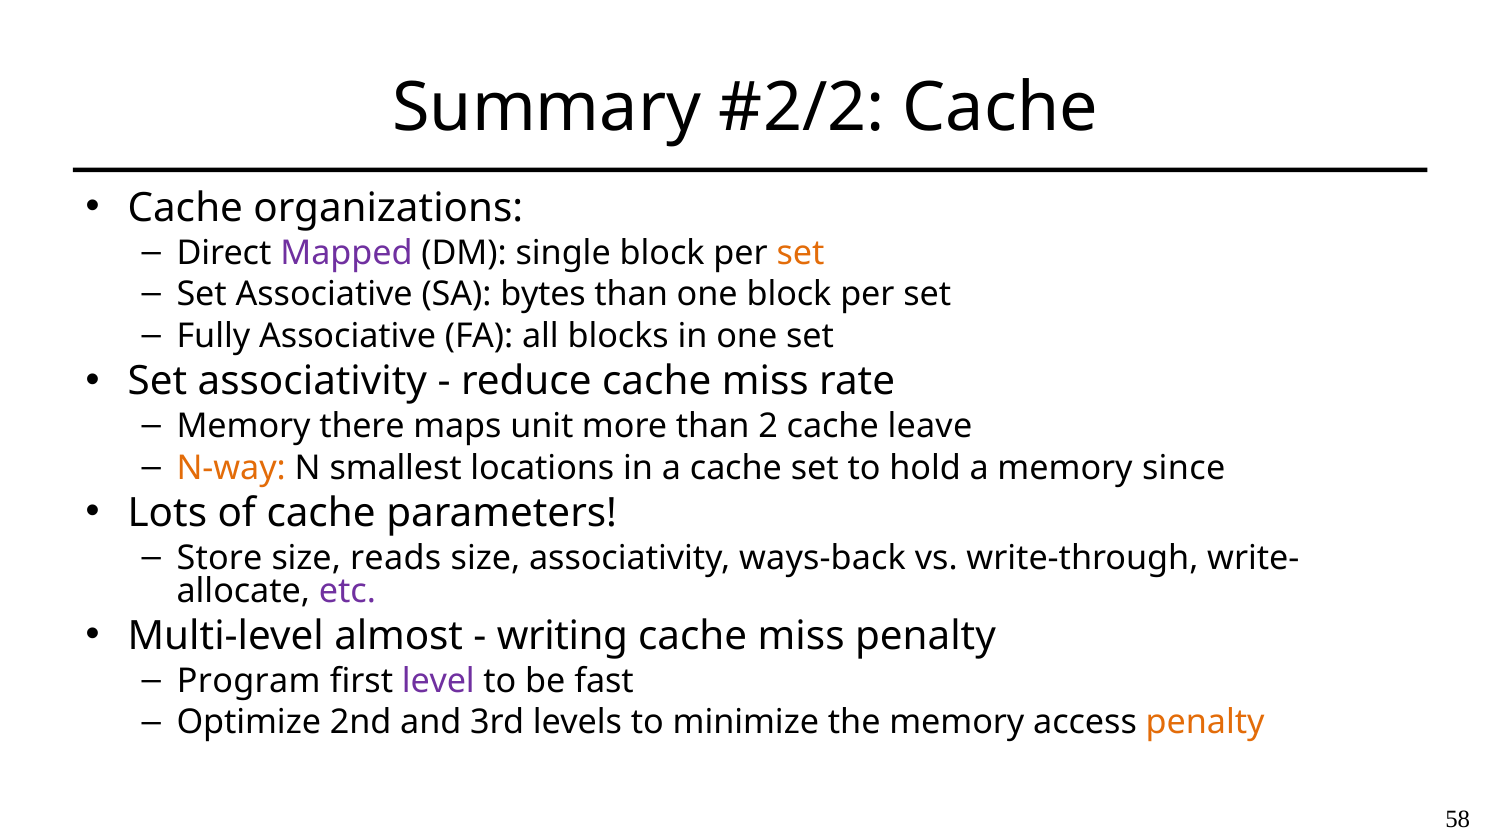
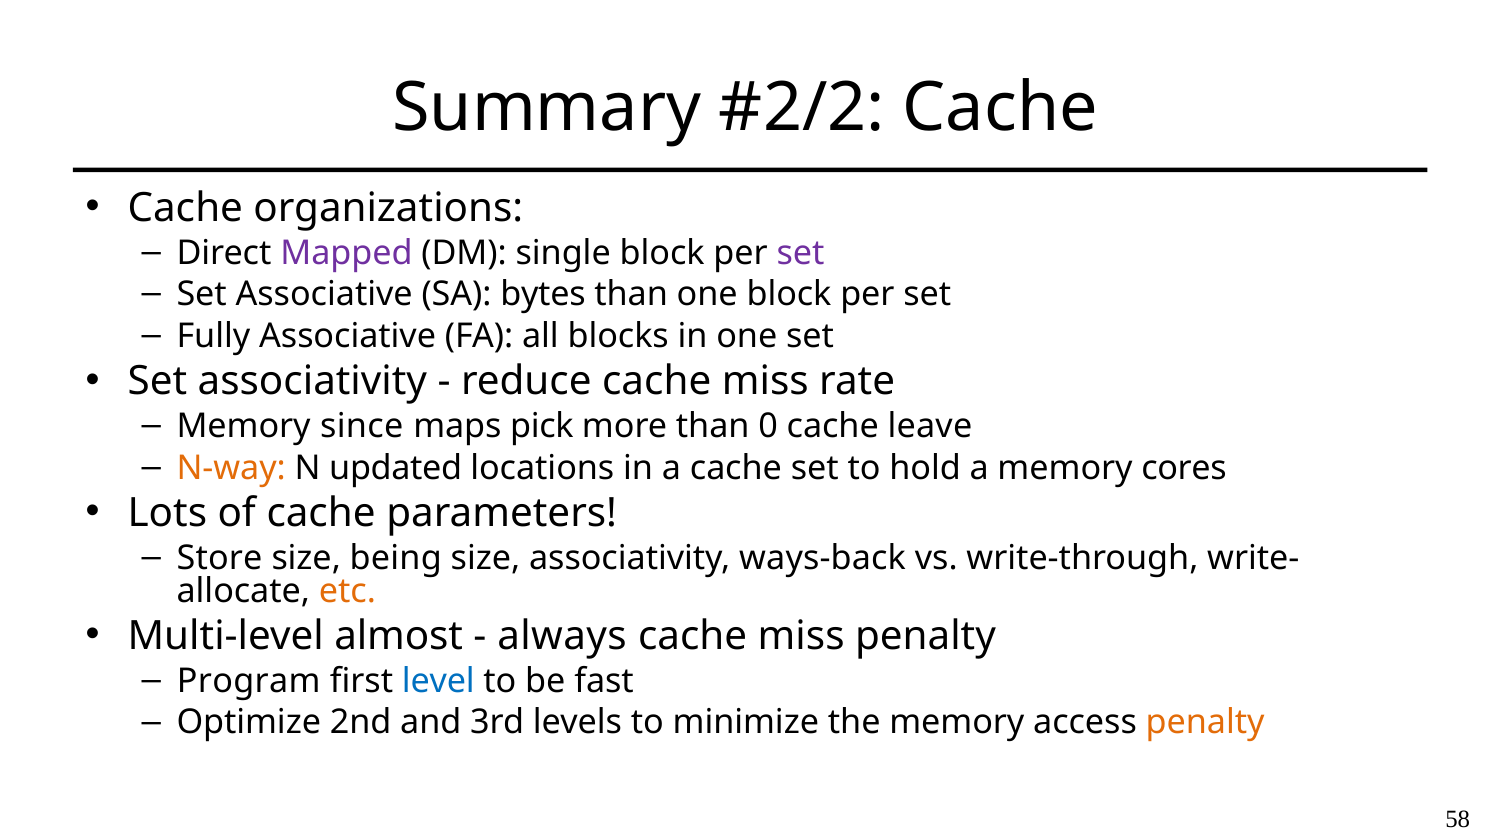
set at (800, 253) colour: orange -> purple
there: there -> since
unit: unit -> pick
2: 2 -> 0
smallest: smallest -> updated
since: since -> cores
reads: reads -> being
etc colour: purple -> orange
writing: writing -> always
level colour: purple -> blue
